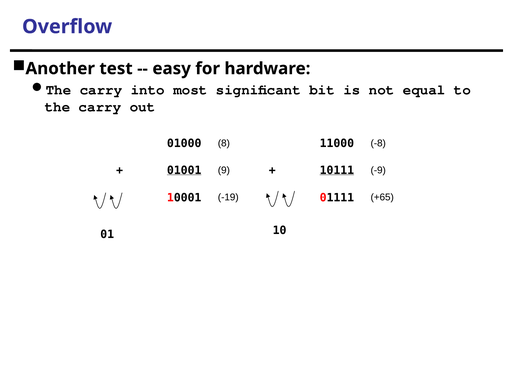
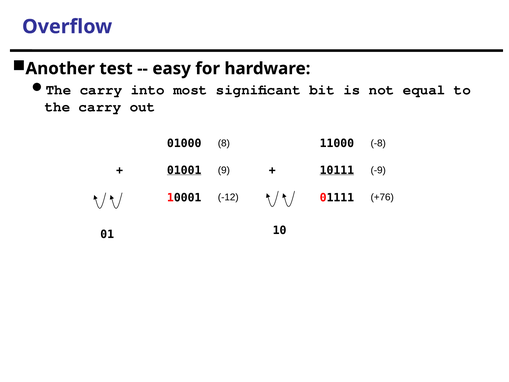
-19: -19 -> -12
+65: +65 -> +76
